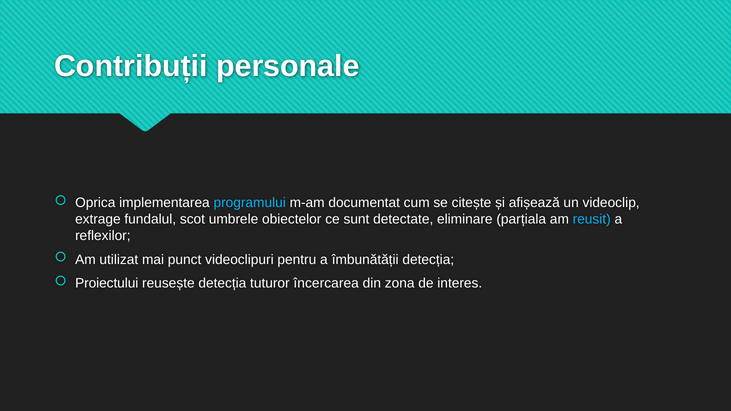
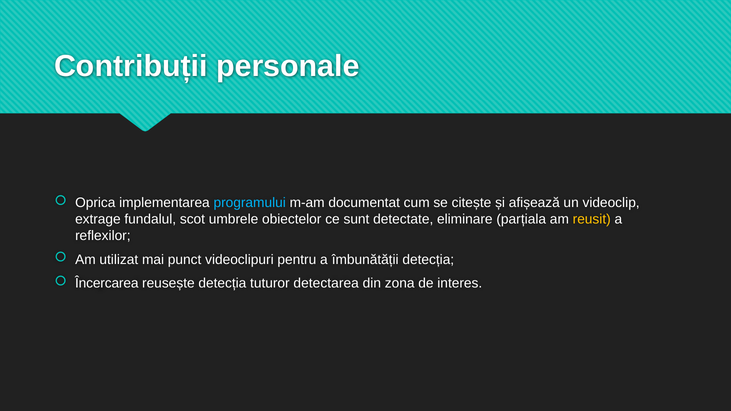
reusit colour: light blue -> yellow
Proiectului: Proiectului -> Încercarea
încercarea: încercarea -> detectarea
